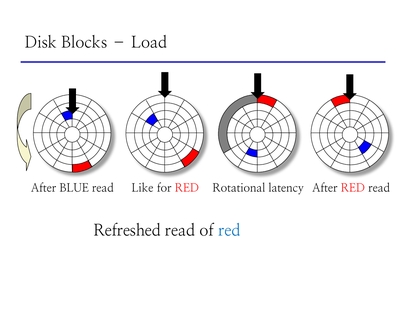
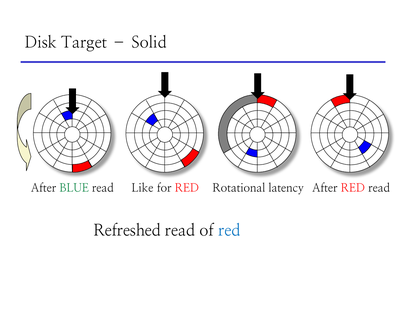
Blocks: Blocks -> Target
Load: Load -> Solid
BLUE colour: black -> green
